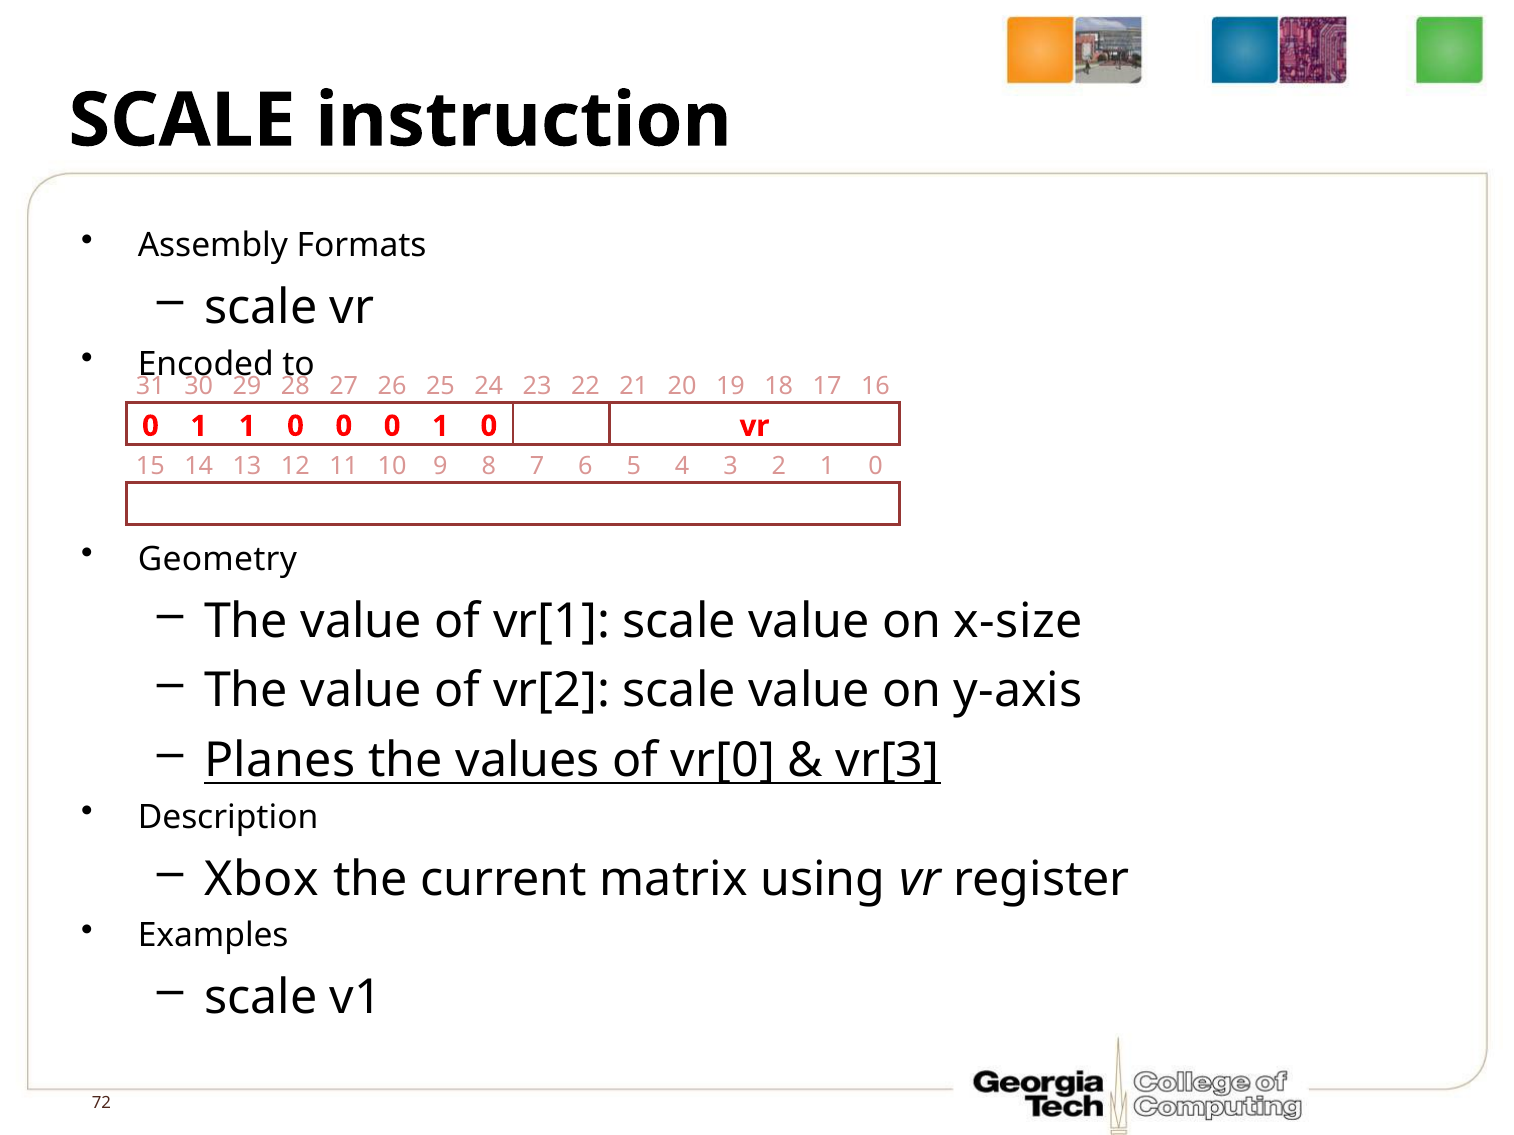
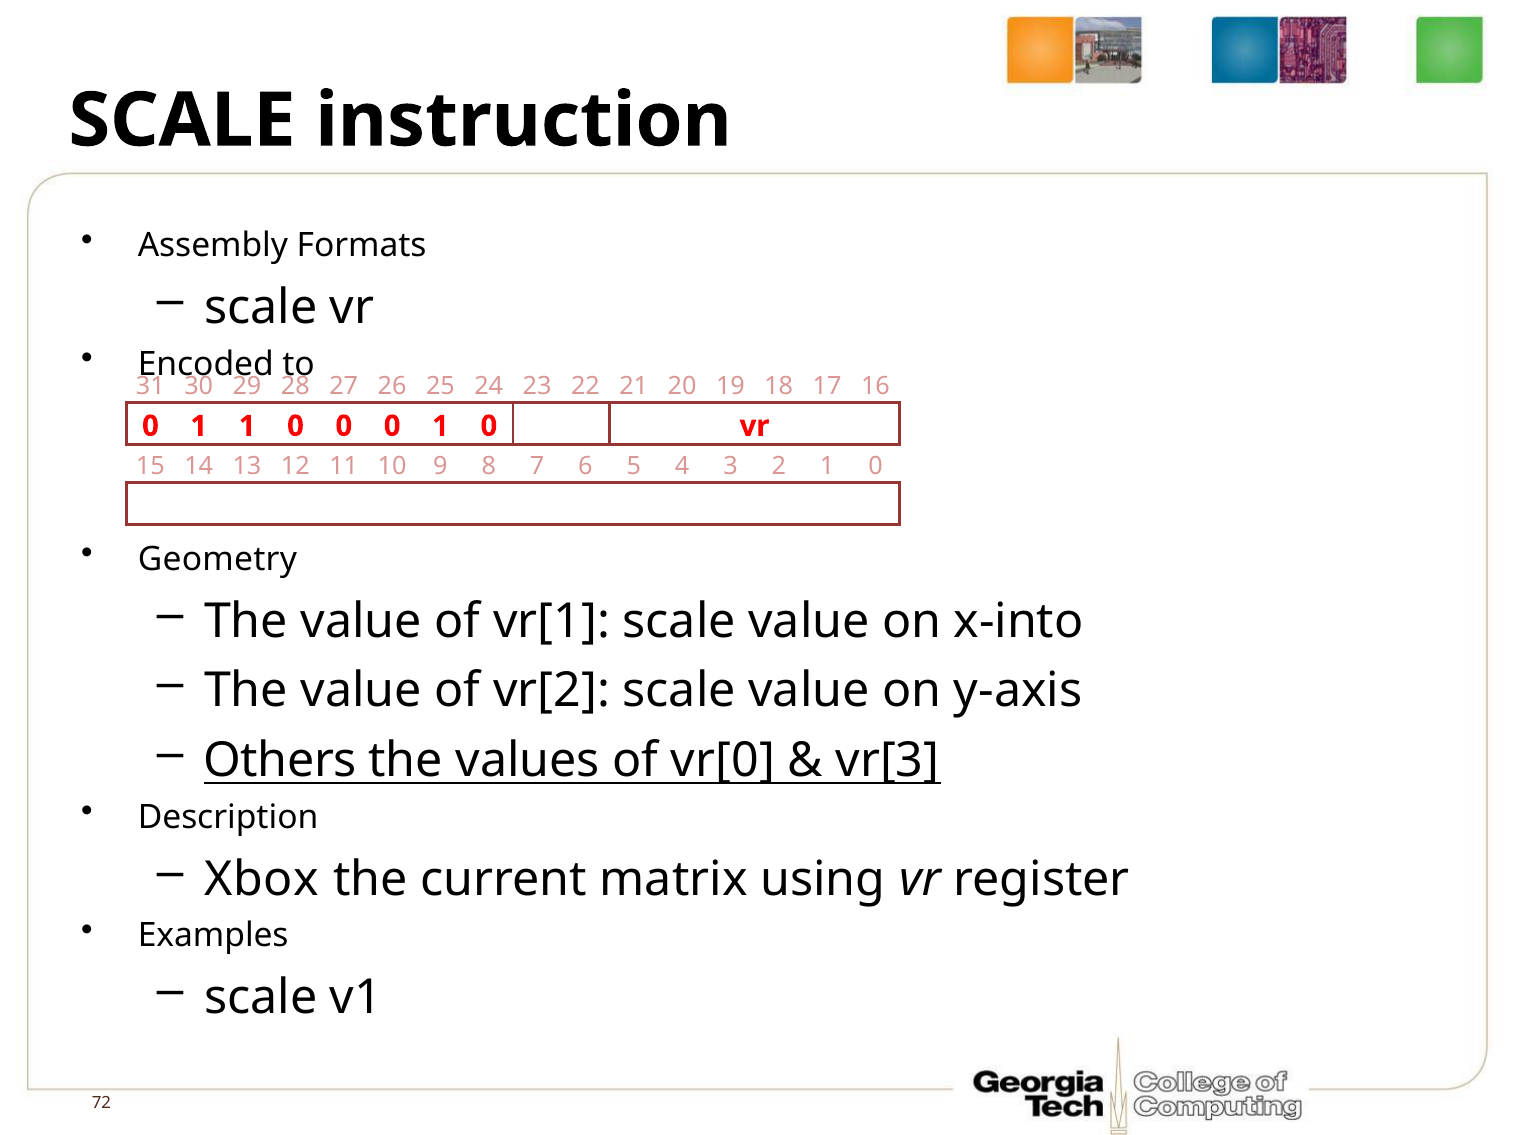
x-size: x-size -> x-into
Planes: Planes -> Others
